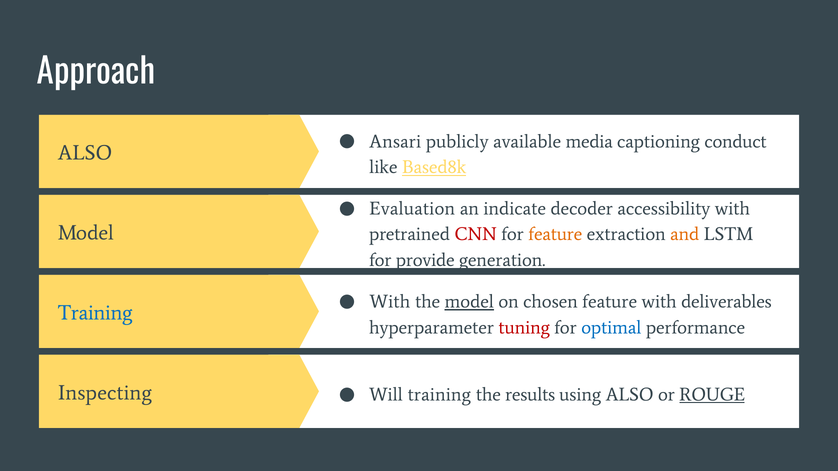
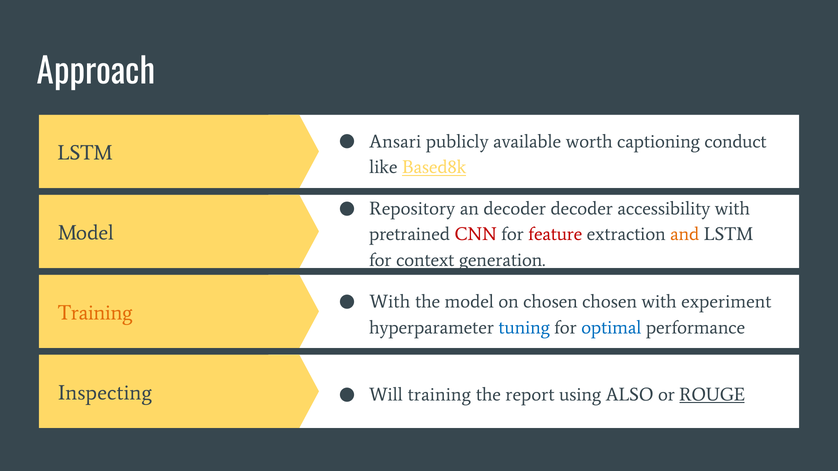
media: media -> worth
ALSO at (85, 153): ALSO -> LSTM
Evaluation: Evaluation -> Repository
an indicate: indicate -> decoder
feature at (555, 235) colour: orange -> red
provide: provide -> context
model at (469, 302) underline: present -> none
chosen feature: feature -> chosen
deliverables: deliverables -> experiment
Training at (95, 313) colour: blue -> orange
tuning colour: red -> blue
results: results -> report
